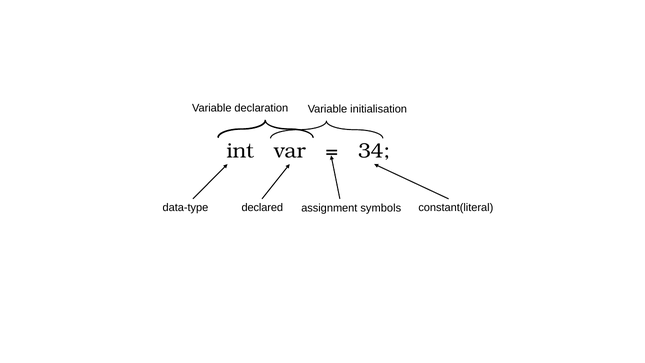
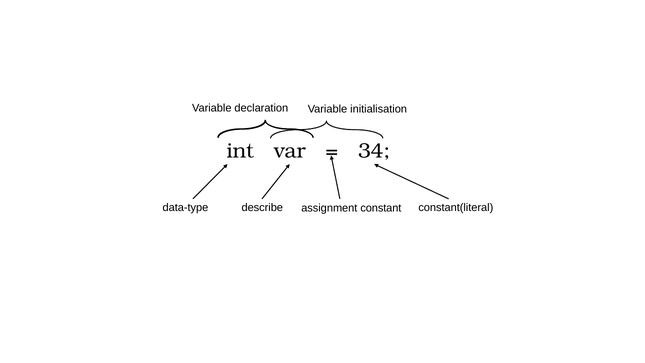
declared: declared -> describe
symbols: symbols -> constant
